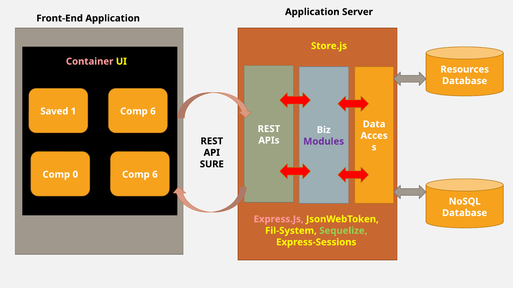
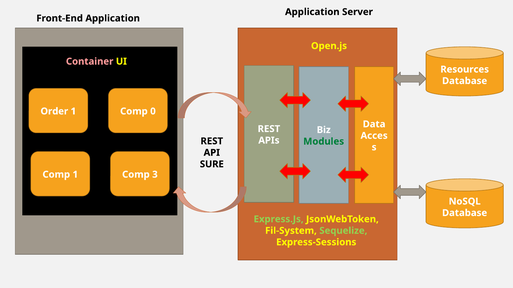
Store.js: Store.js -> Open.js
Saved: Saved -> Order
1 Comp 6: 6 -> 0
Modules colour: purple -> green
Comp 0: 0 -> 1
6 at (155, 175): 6 -> 3
Express.Js colour: pink -> light green
